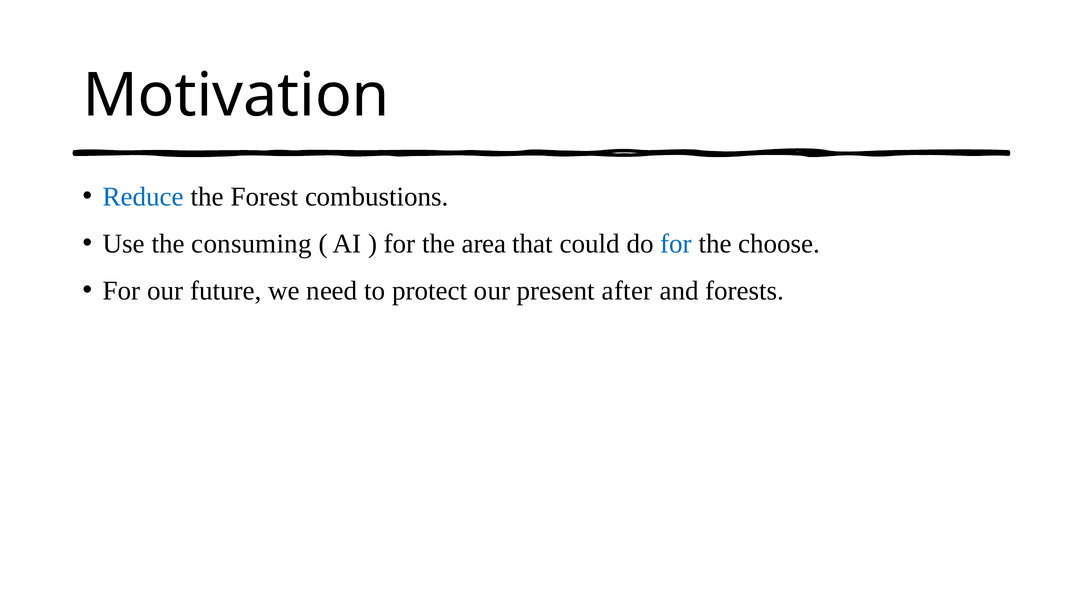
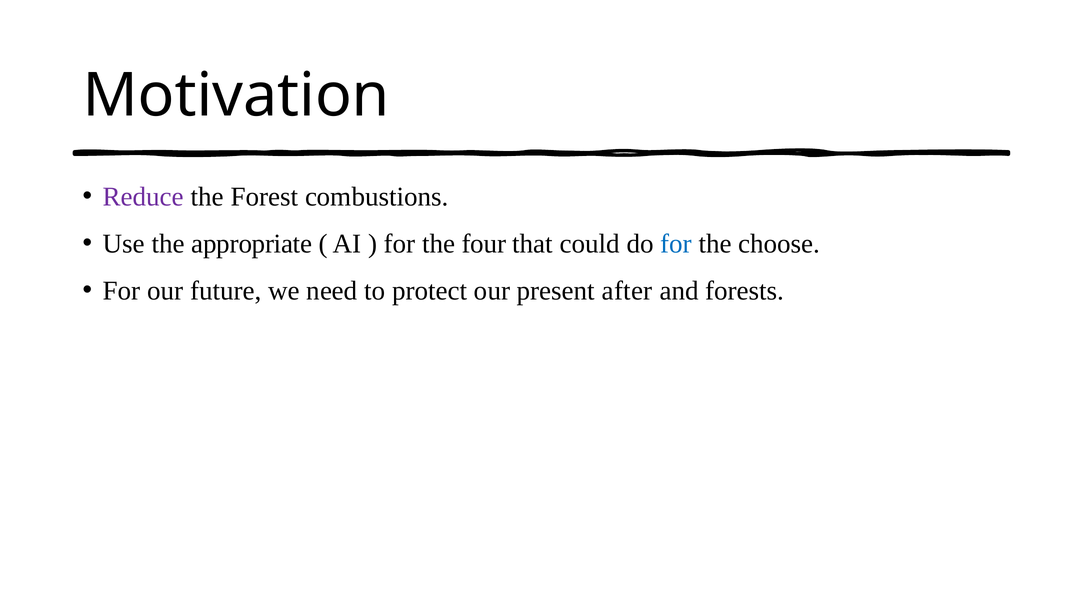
Reduce colour: blue -> purple
consuming: consuming -> appropriate
area: area -> four
